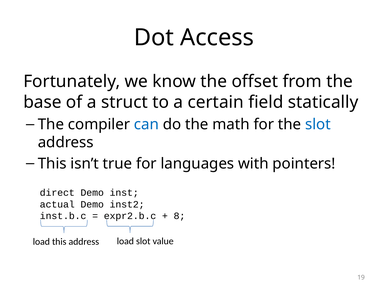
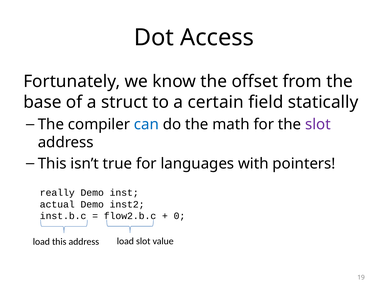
slot at (318, 124) colour: blue -> purple
direct: direct -> really
expr2.b.c: expr2.b.c -> flow2.b.c
8: 8 -> 0
